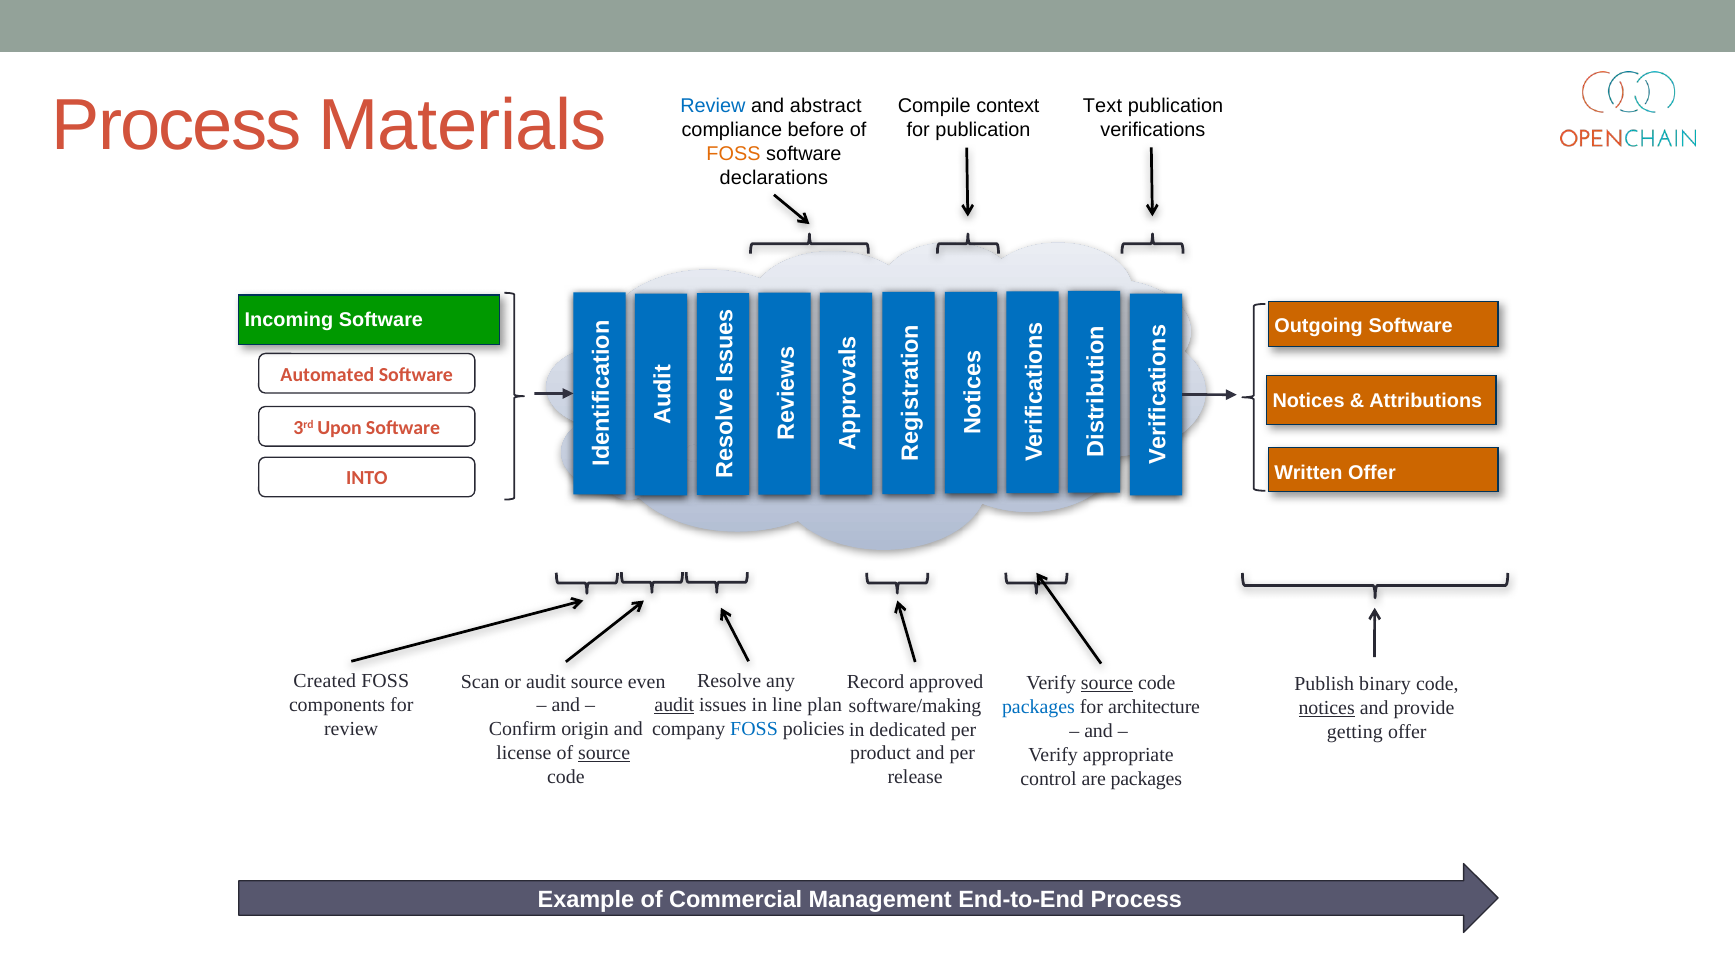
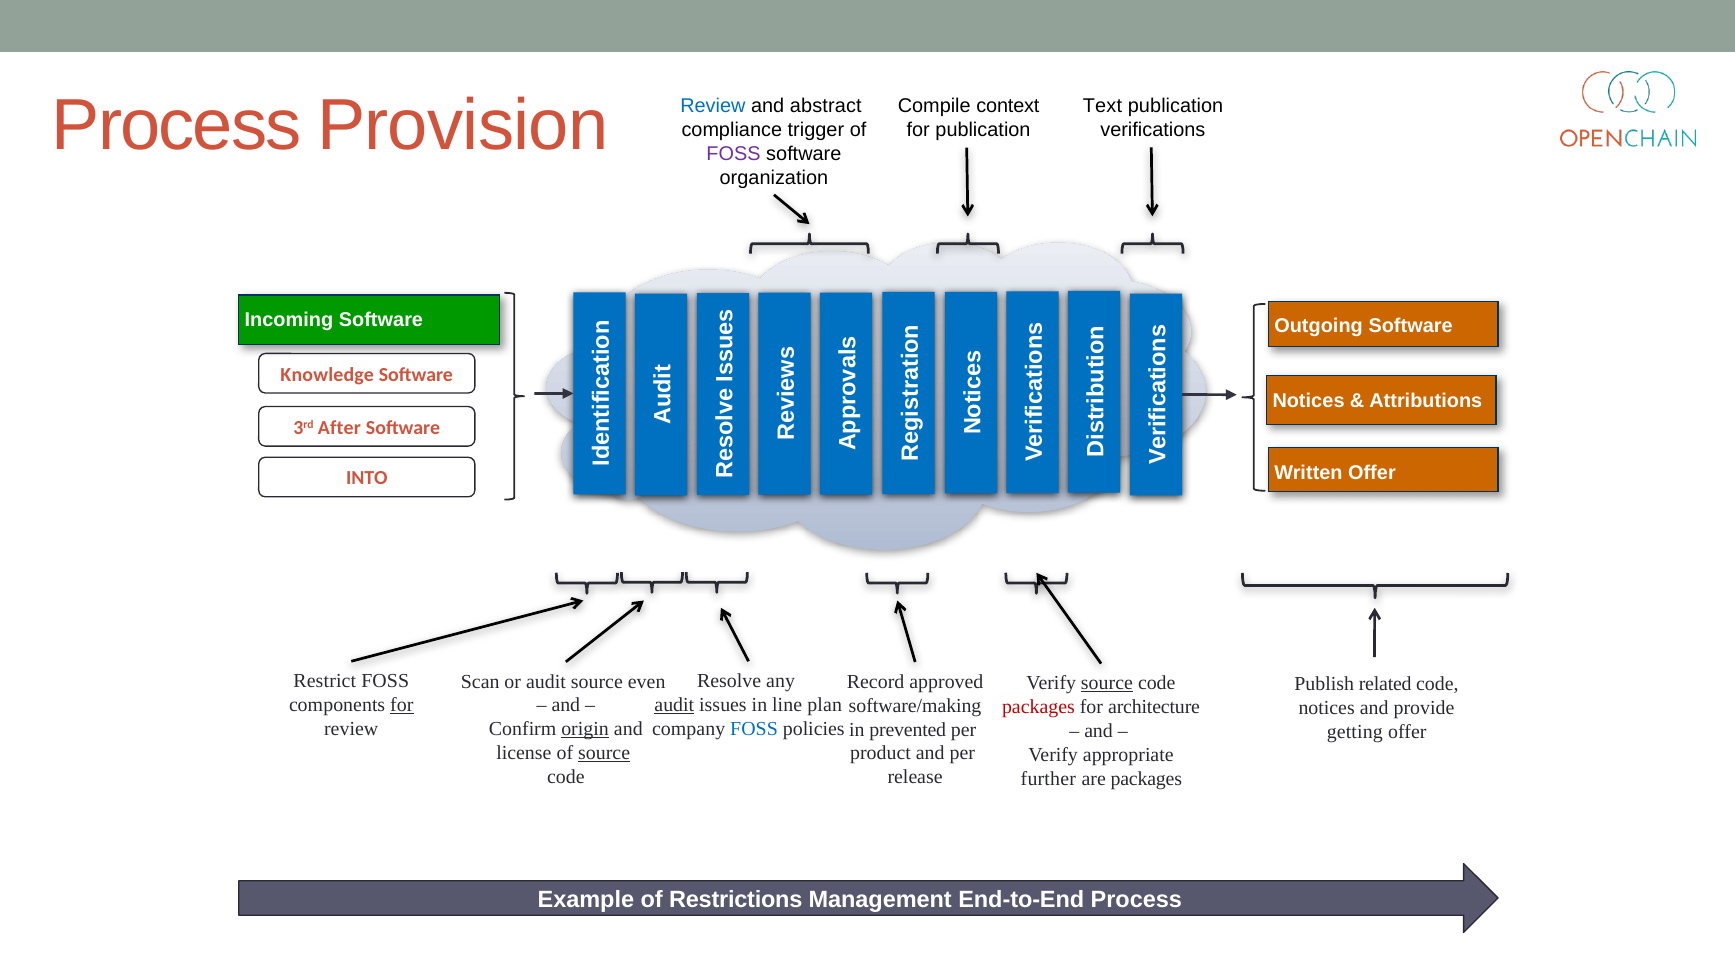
Materials: Materials -> Provision
before: before -> trigger
FOSS at (734, 154) colour: orange -> purple
declarations: declarations -> organization
Automated: Automated -> Knowledge
Upon: Upon -> After
Created: Created -> Restrict
binary: binary -> related
for at (402, 705) underline: none -> present
packages at (1038, 707) colour: blue -> red
notices at (1327, 708) underline: present -> none
origin underline: none -> present
dedicated: dedicated -> prevented
control: control -> further
Commercial: Commercial -> Restrictions
